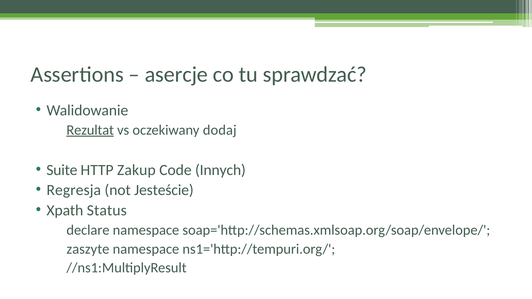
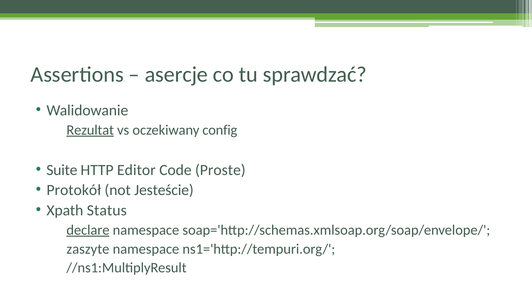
dodaj: dodaj -> config
Zakup: Zakup -> Editor
Innych: Innych -> Proste
Regresja: Regresja -> Protokół
declare underline: none -> present
